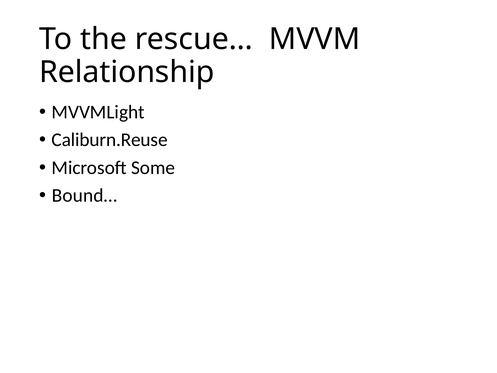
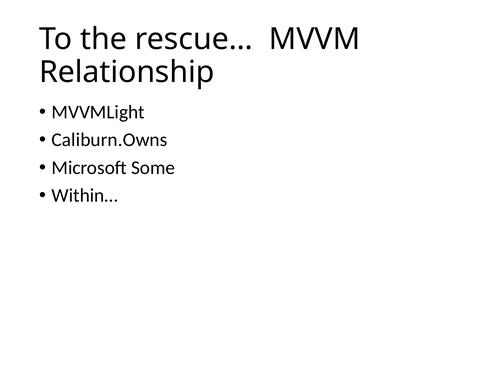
Caliburn.Reuse: Caliburn.Reuse -> Caliburn.Owns
Bound…: Bound… -> Within…
